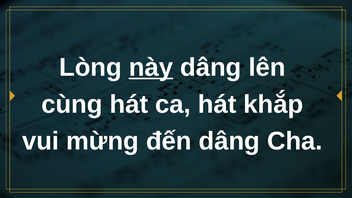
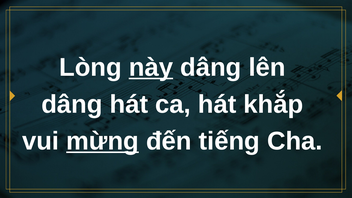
cùng at (72, 104): cùng -> dâng
mừng underline: none -> present
đến dâng: dâng -> tiếng
